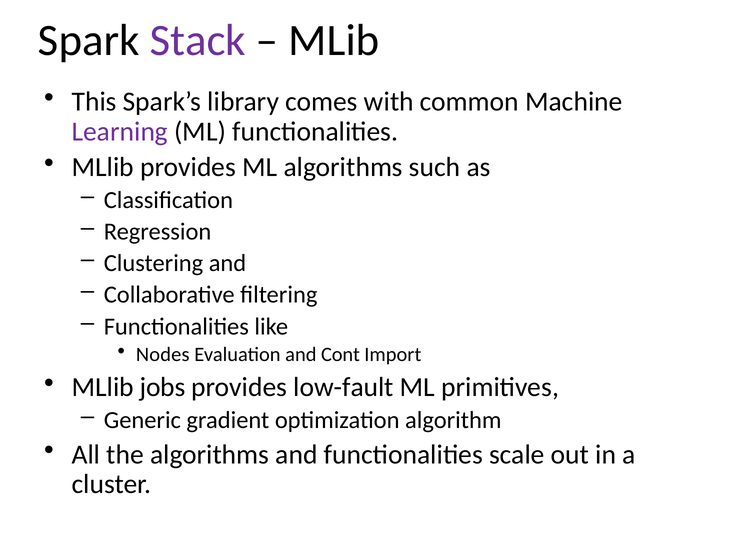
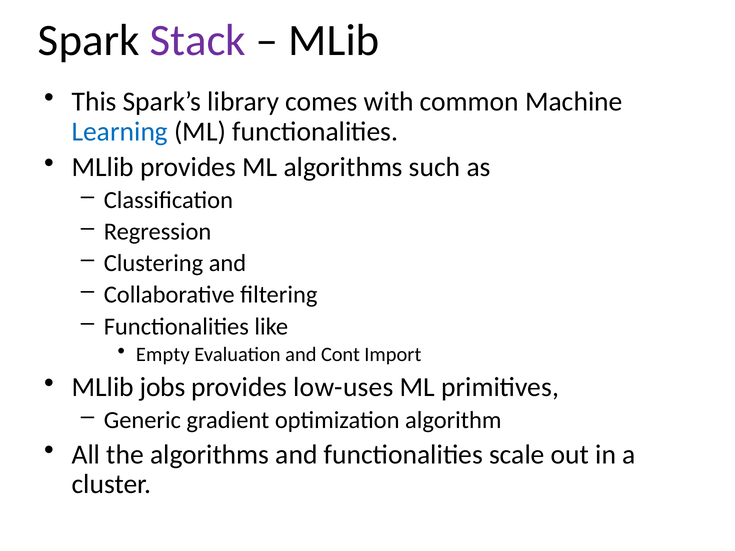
Learning colour: purple -> blue
Nodes: Nodes -> Empty
low-fault: low-fault -> low-uses
